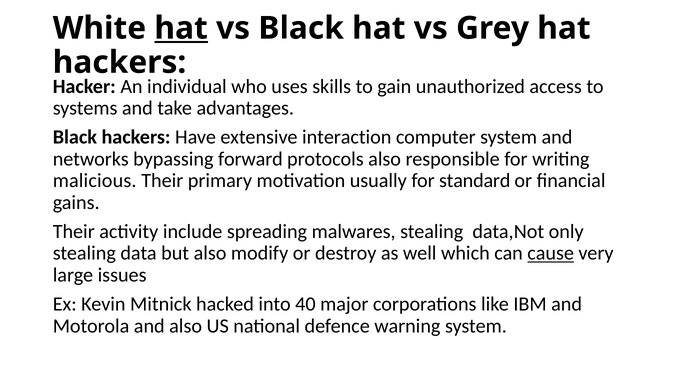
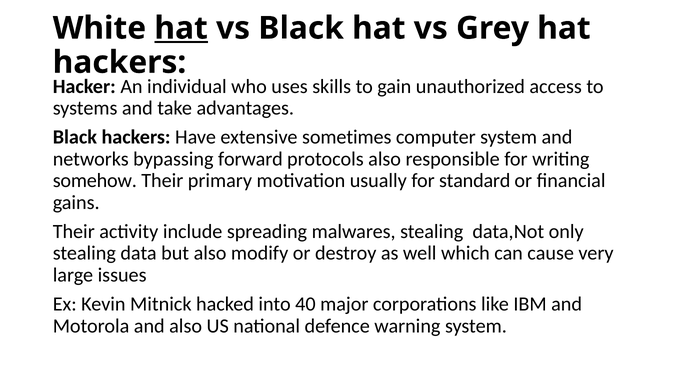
interaction: interaction -> sometimes
malicious: malicious -> somehow
cause underline: present -> none
